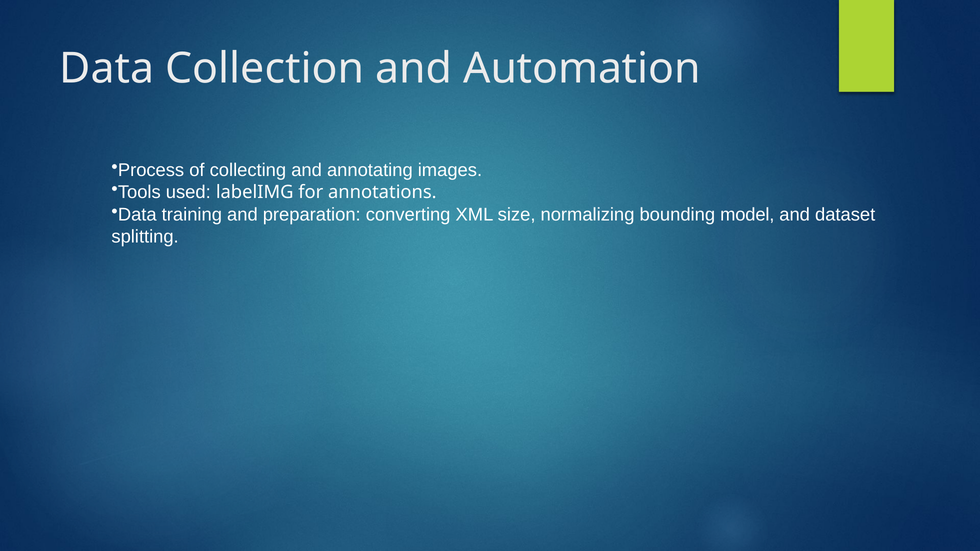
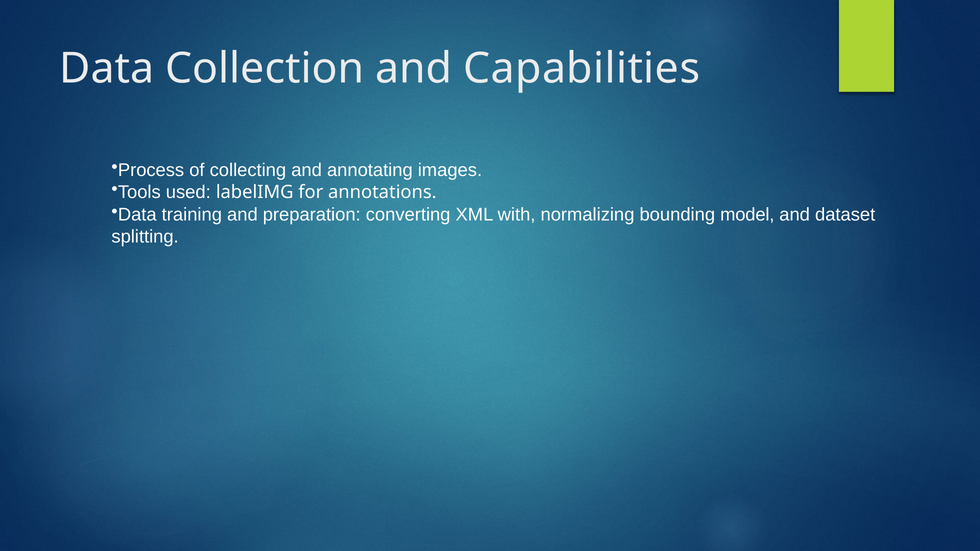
Automation: Automation -> Capabilities
size: size -> with
